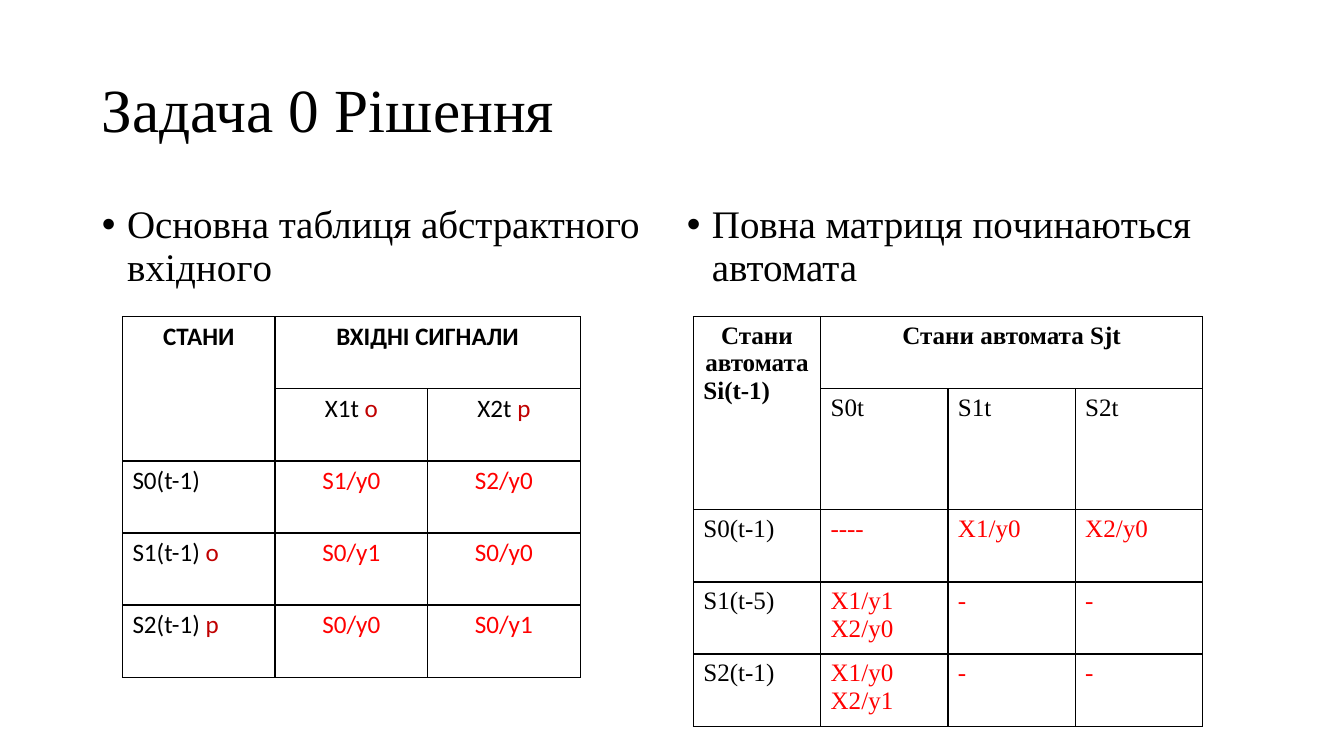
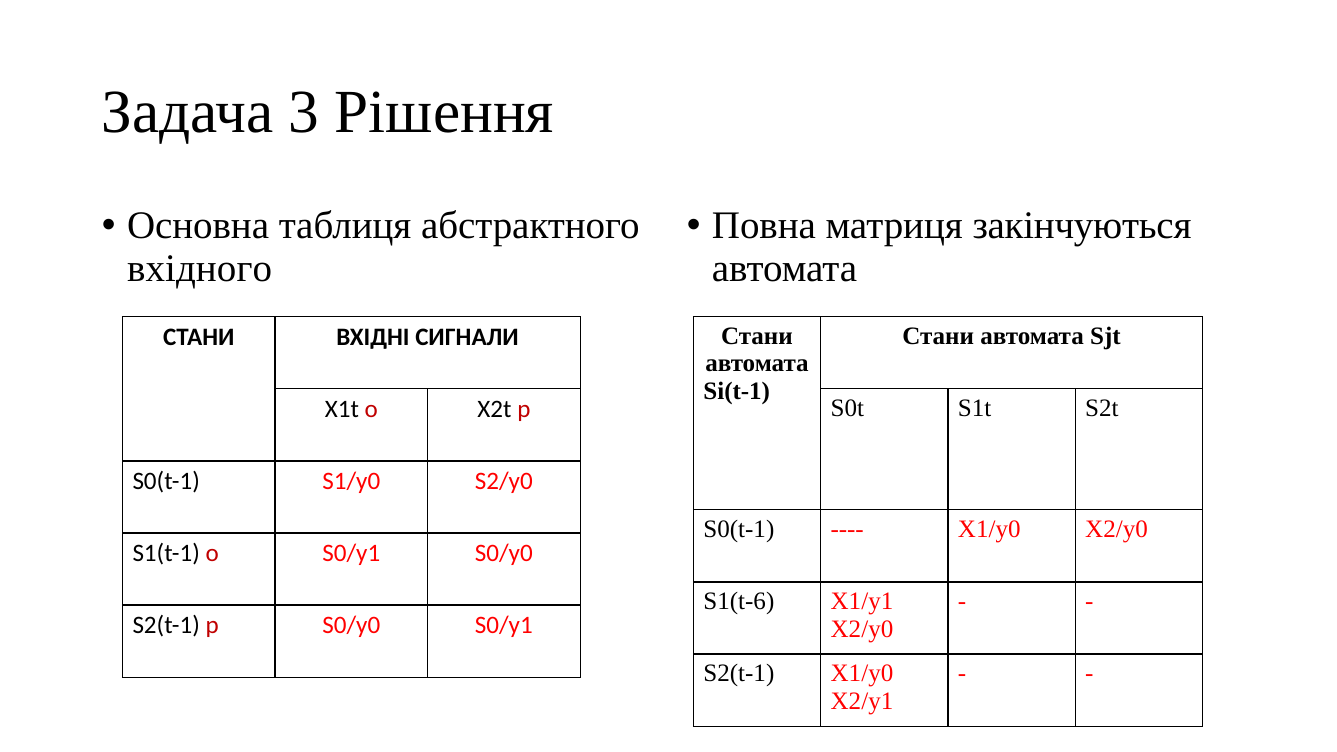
0: 0 -> 3
починаються: починаються -> закінчуються
S1(t-5: S1(t-5 -> S1(t-6
